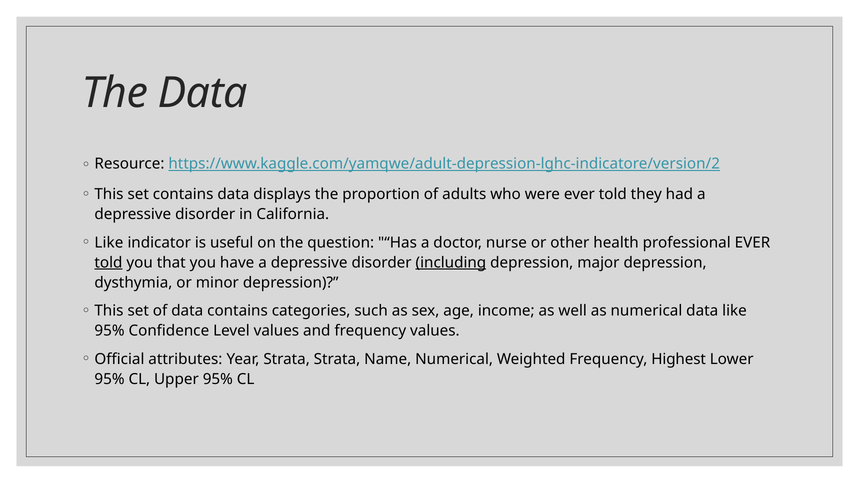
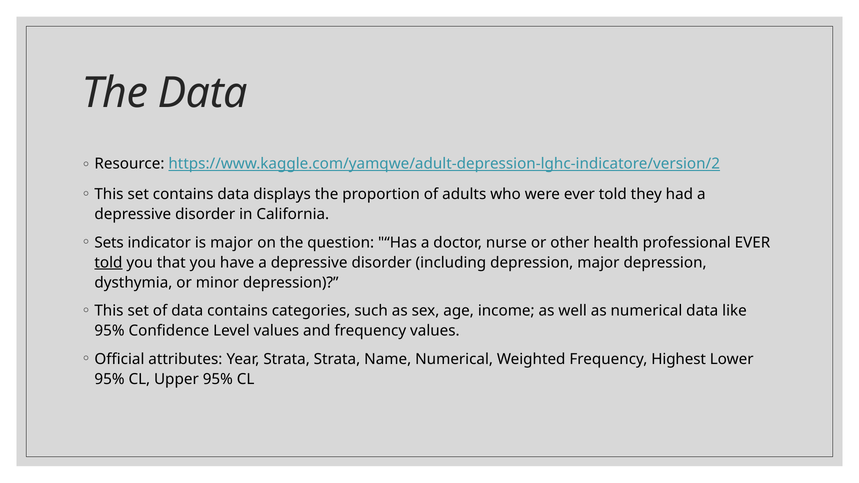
Like at (109, 243): Like -> Sets
is useful: useful -> major
including underline: present -> none
